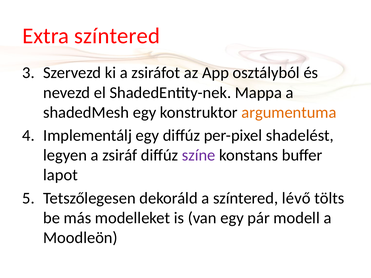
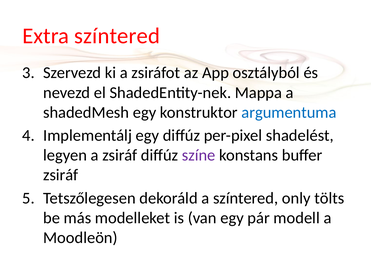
argumentuma colour: orange -> blue
lapot at (61, 175): lapot -> zsiráf
lévő: lévő -> only
